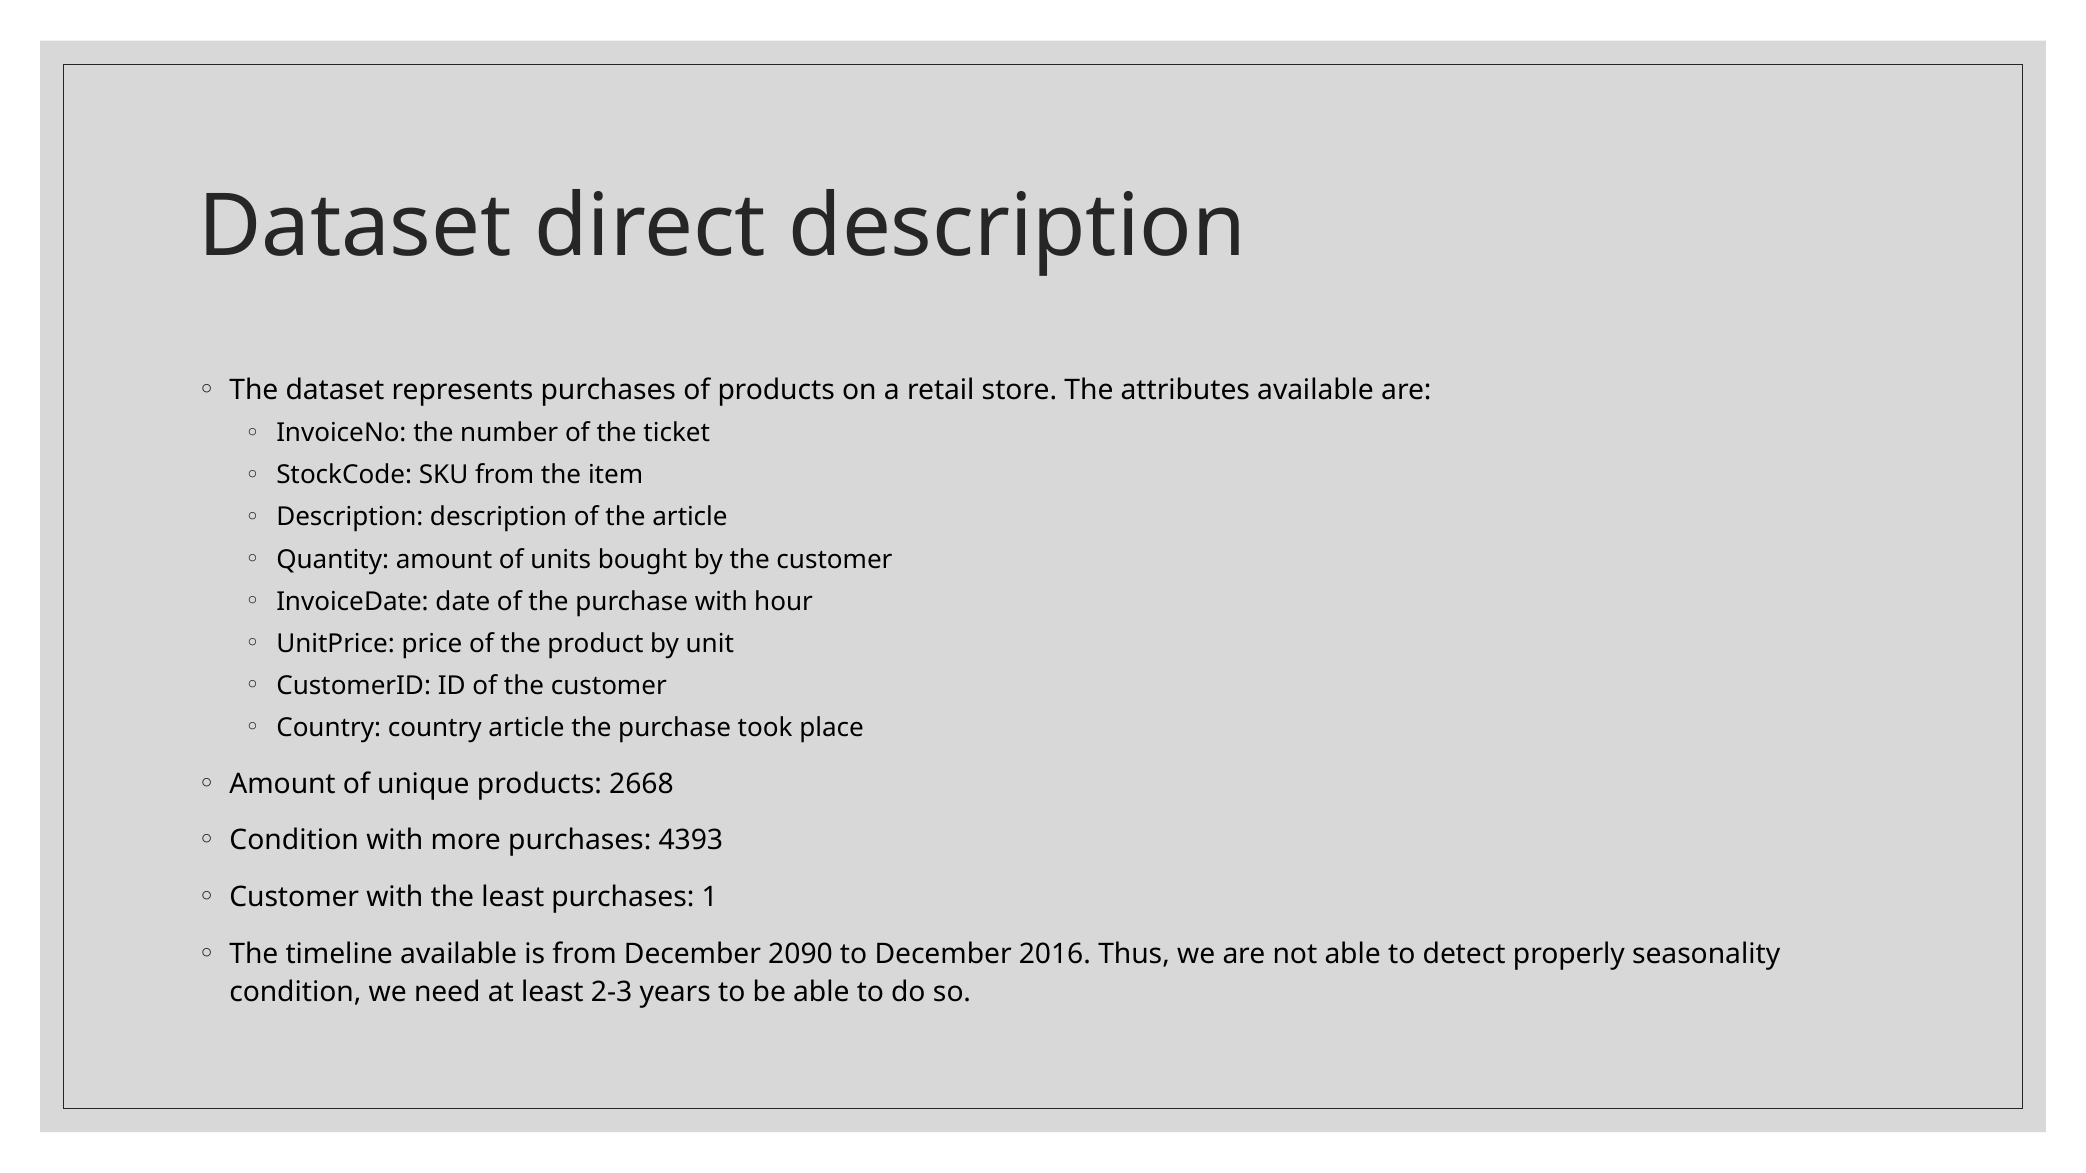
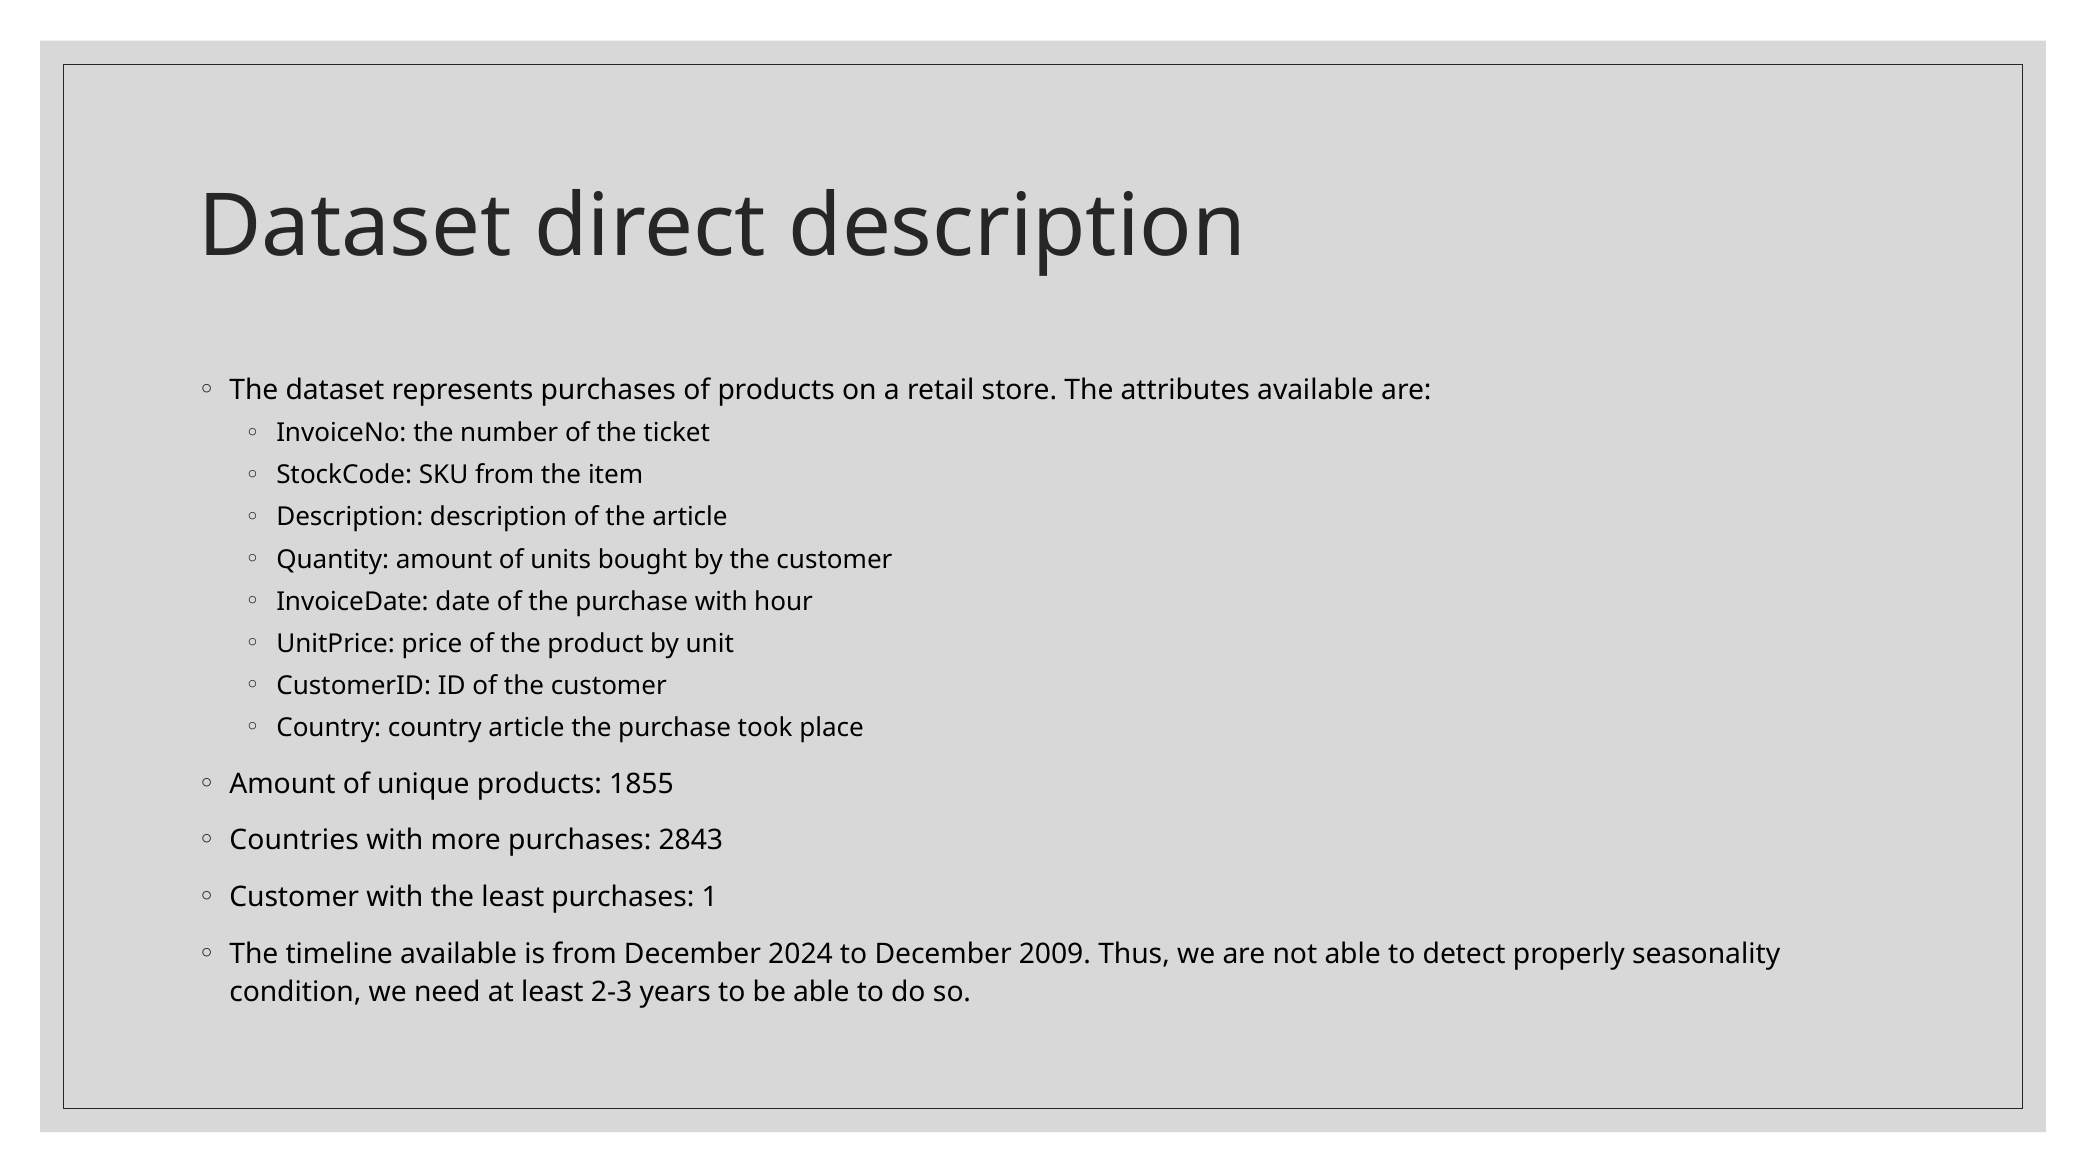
2668: 2668 -> 1855
Condition at (294, 841): Condition -> Countries
4393: 4393 -> 2843
2090: 2090 -> 2024
2016: 2016 -> 2009
